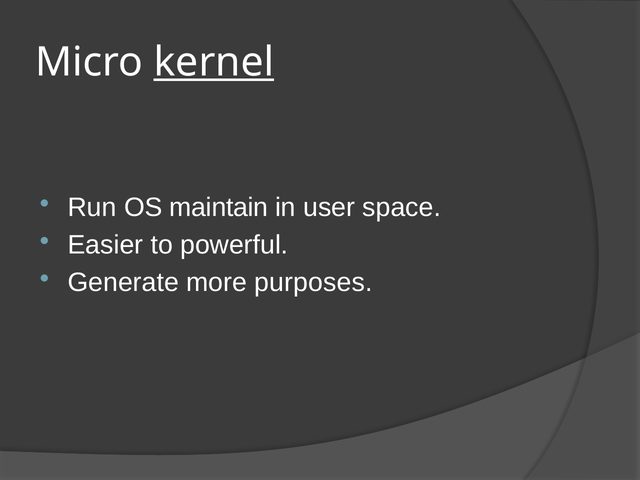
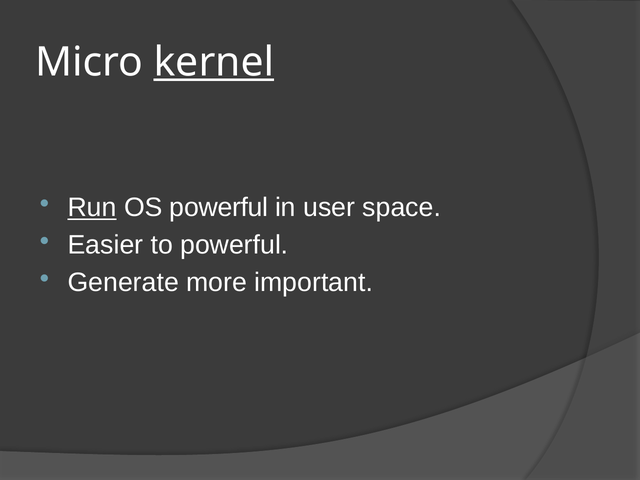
Run underline: none -> present
OS maintain: maintain -> powerful
purposes: purposes -> important
